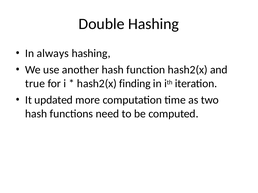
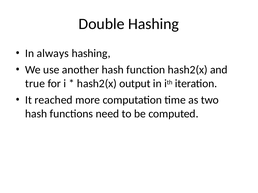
finding: finding -> output
updated: updated -> reached
